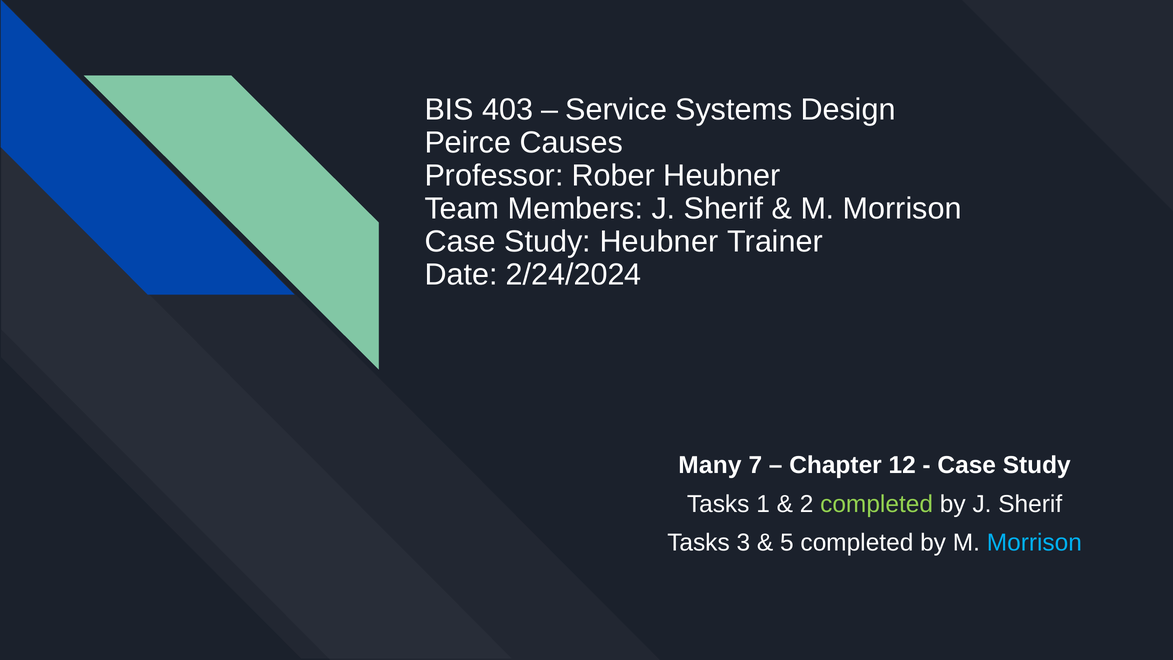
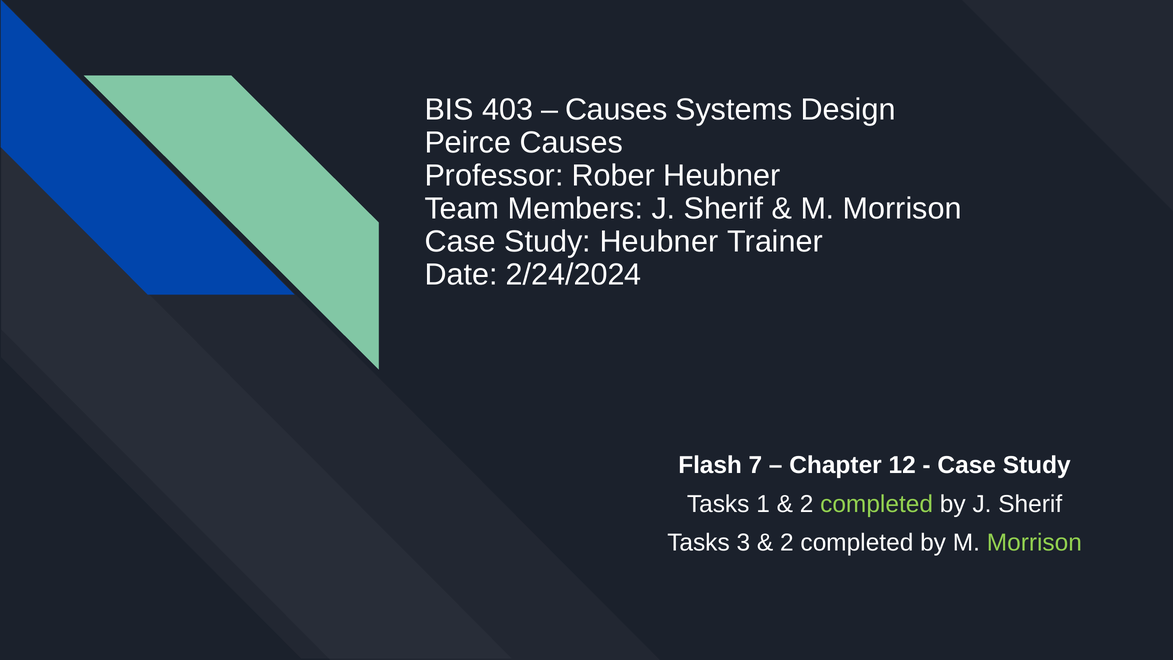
Service at (616, 110): Service -> Causes
Many: Many -> Flash
5 at (787, 542): 5 -> 2
Morrison at (1034, 542) colour: light blue -> light green
